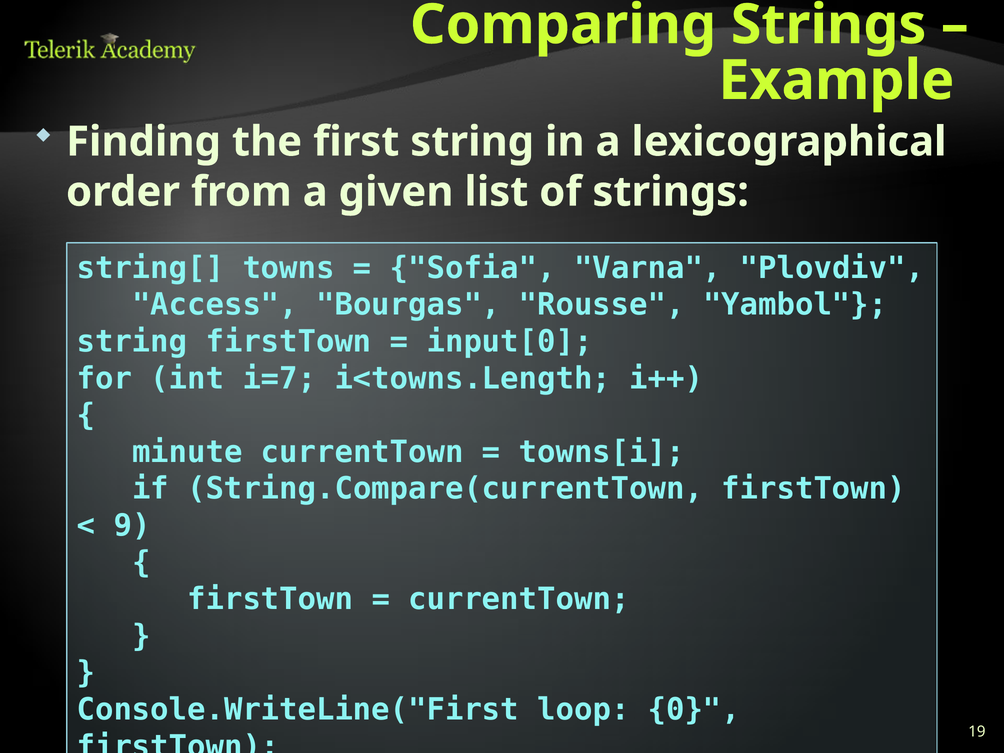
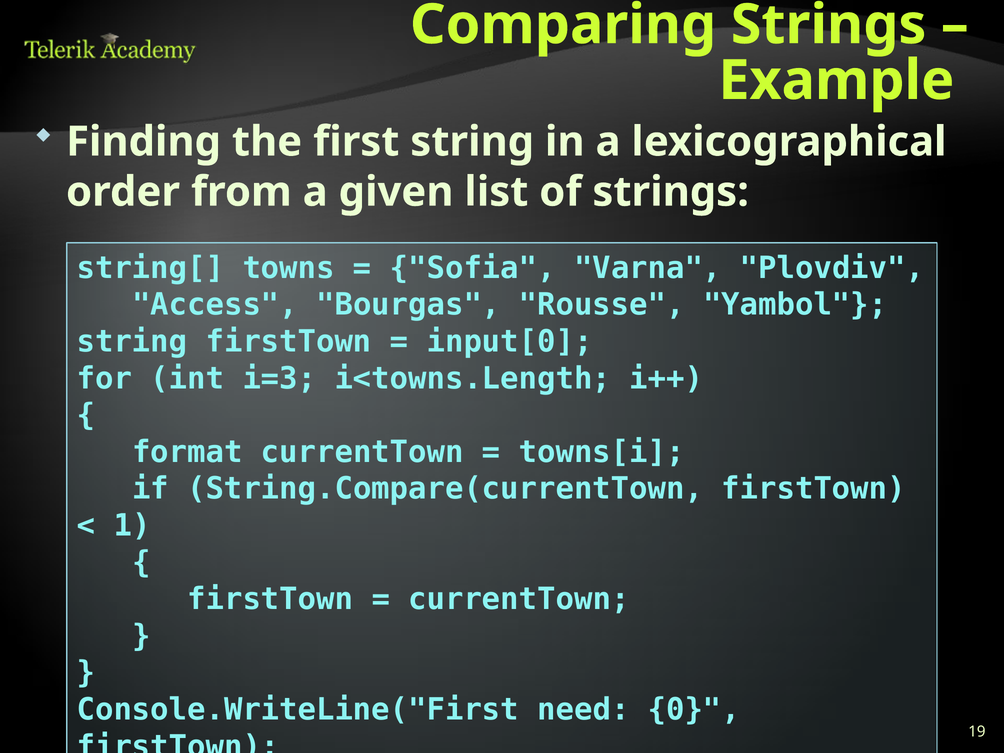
i=7: i=7 -> i=3
minute: minute -> format
9: 9 -> 1
loop: loop -> need
